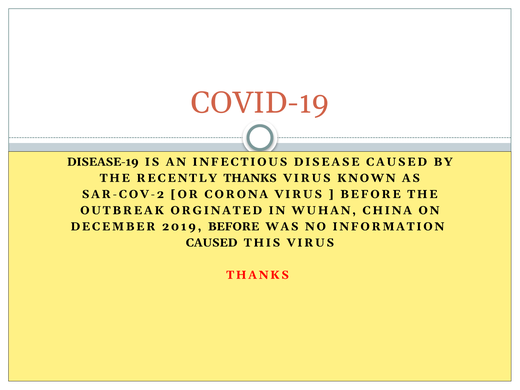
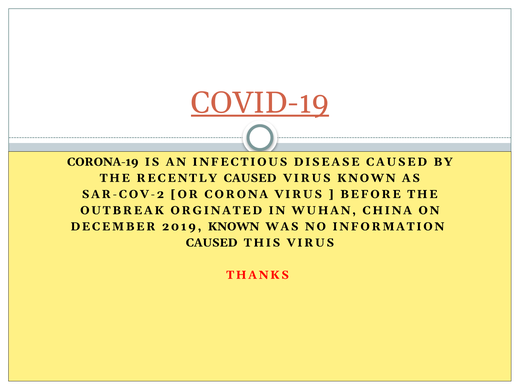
COVID-19 underline: none -> present
DISEASE-19: DISEASE-19 -> CORONA-19
RECENTLY THANKS: THANKS -> CAUSED
2019 BEFORE: BEFORE -> KNOWN
